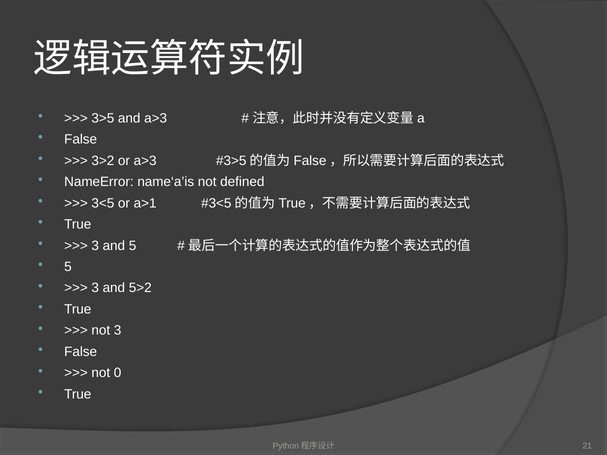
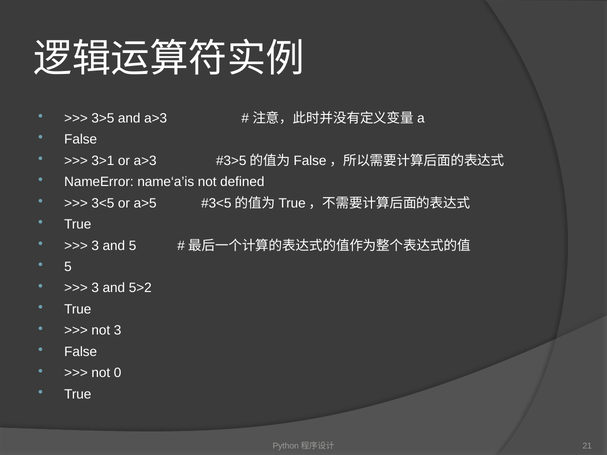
3>2: 3>2 -> 3>1
a>1: a>1 -> a>5
